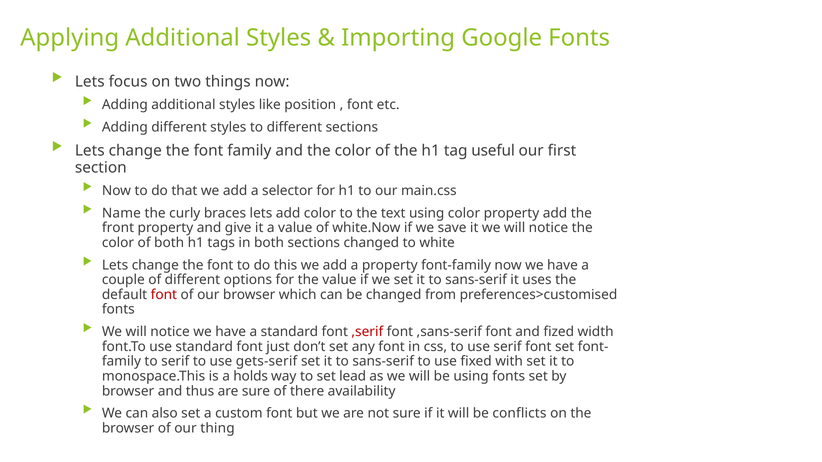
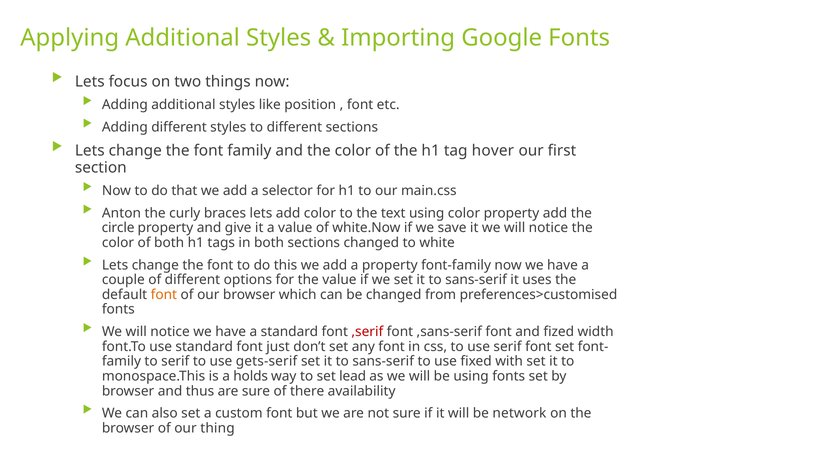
useful: useful -> hover
Name: Name -> Anton
front: front -> circle
font at (164, 295) colour: red -> orange
conflicts: conflicts -> network
